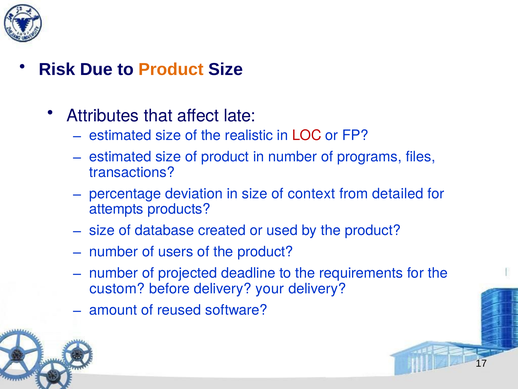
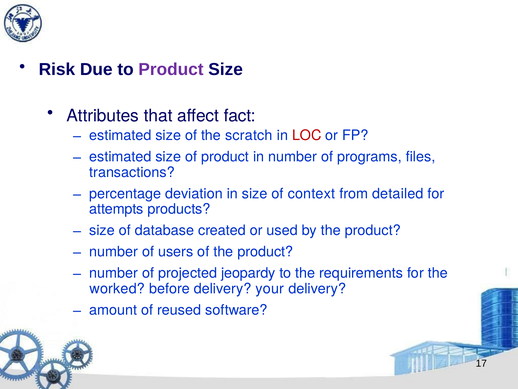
Product at (171, 69) colour: orange -> purple
late: late -> fact
realistic: realistic -> scratch
deadline: deadline -> jeopardy
custom: custom -> worked
